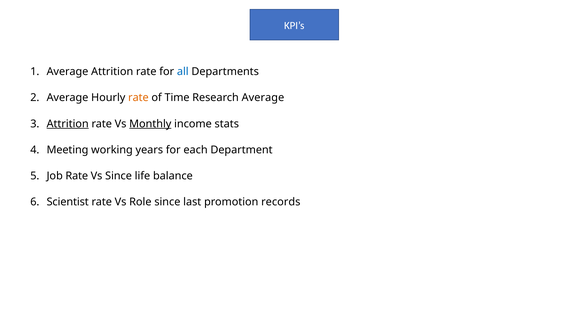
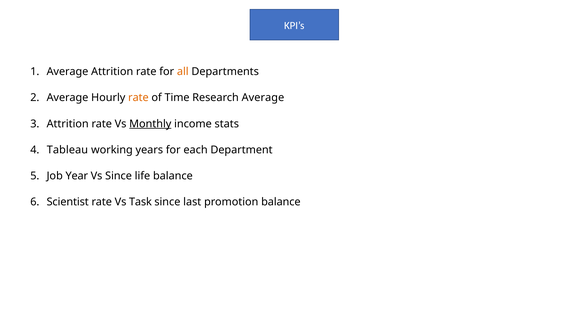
all colour: blue -> orange
Attrition at (68, 124) underline: present -> none
Meeting: Meeting -> Tableau
Job Rate: Rate -> Year
Role: Role -> Task
promotion records: records -> balance
